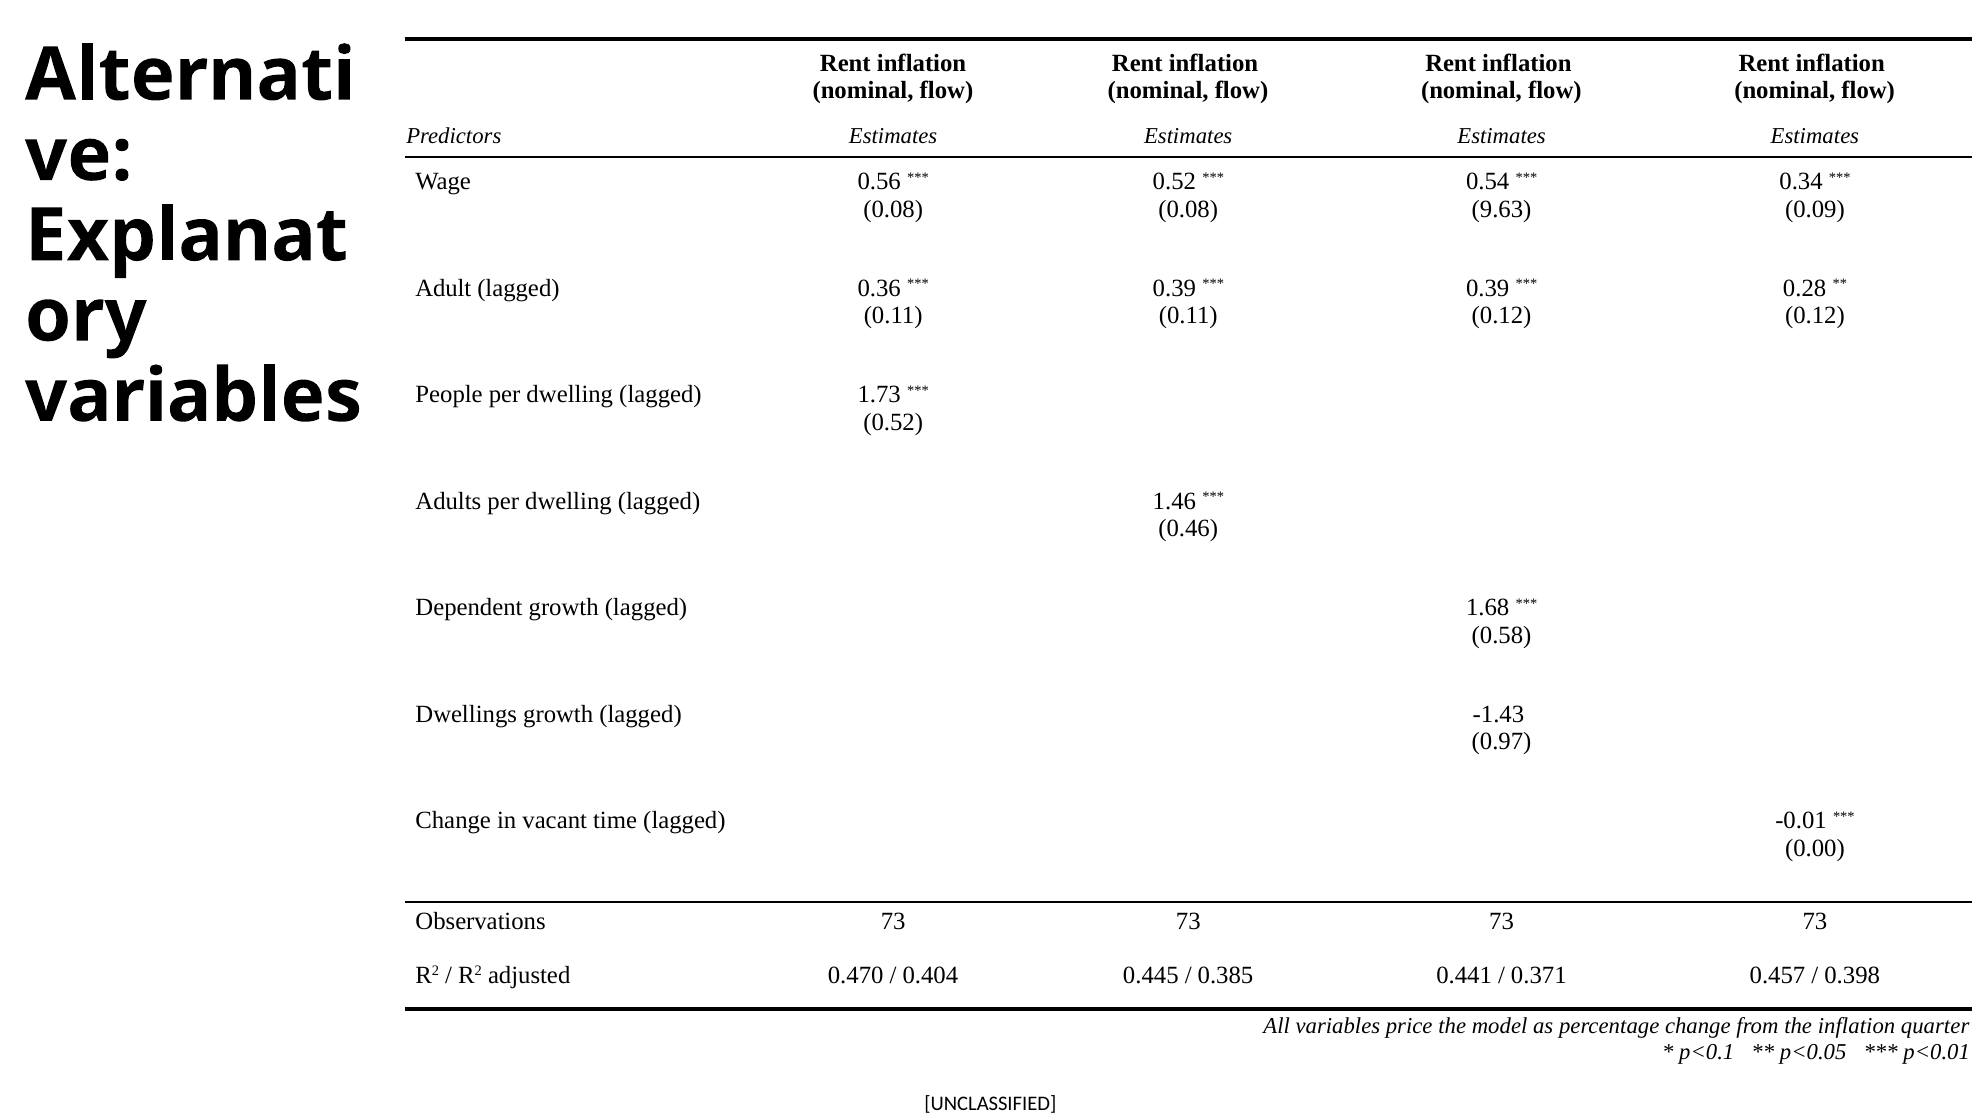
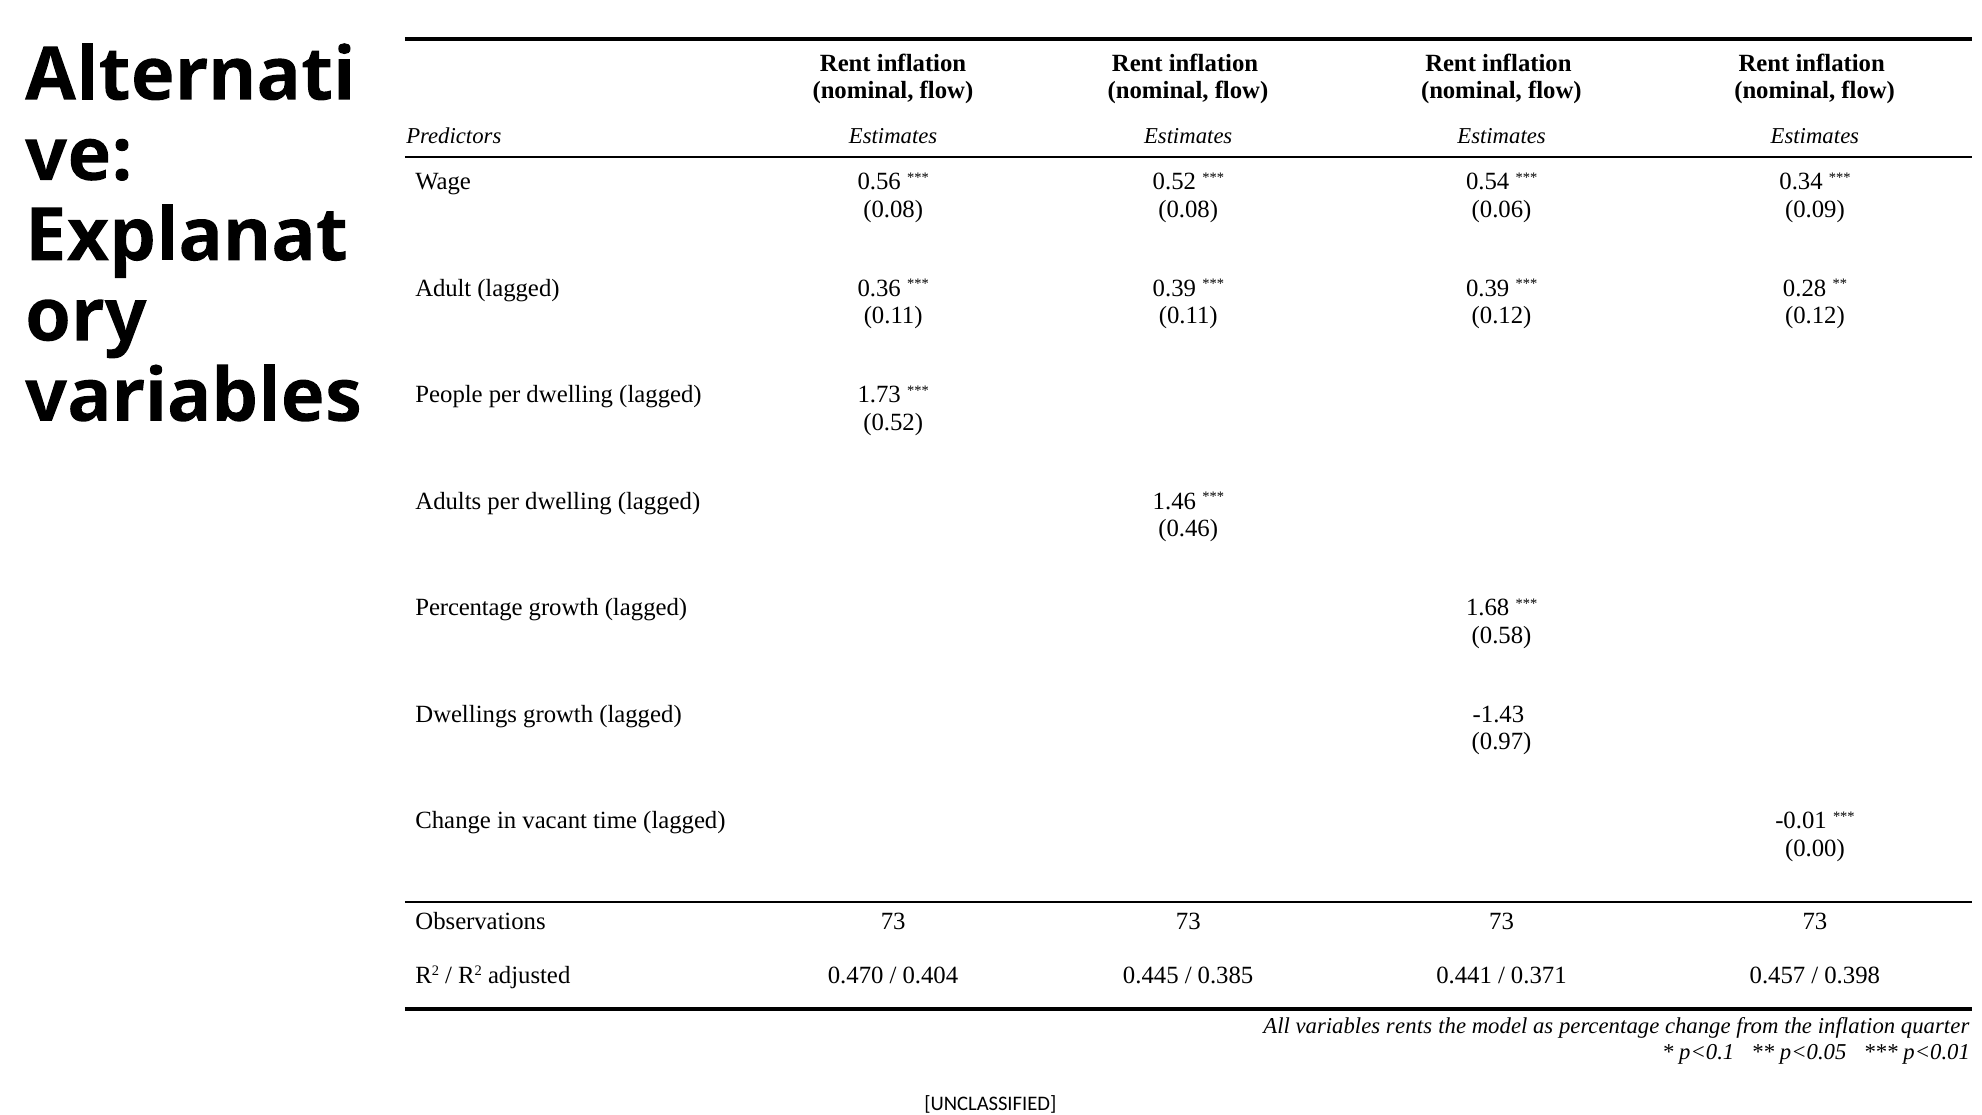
9.63: 9.63 -> 0.06
Dependent at (469, 607): Dependent -> Percentage
price: price -> rents
